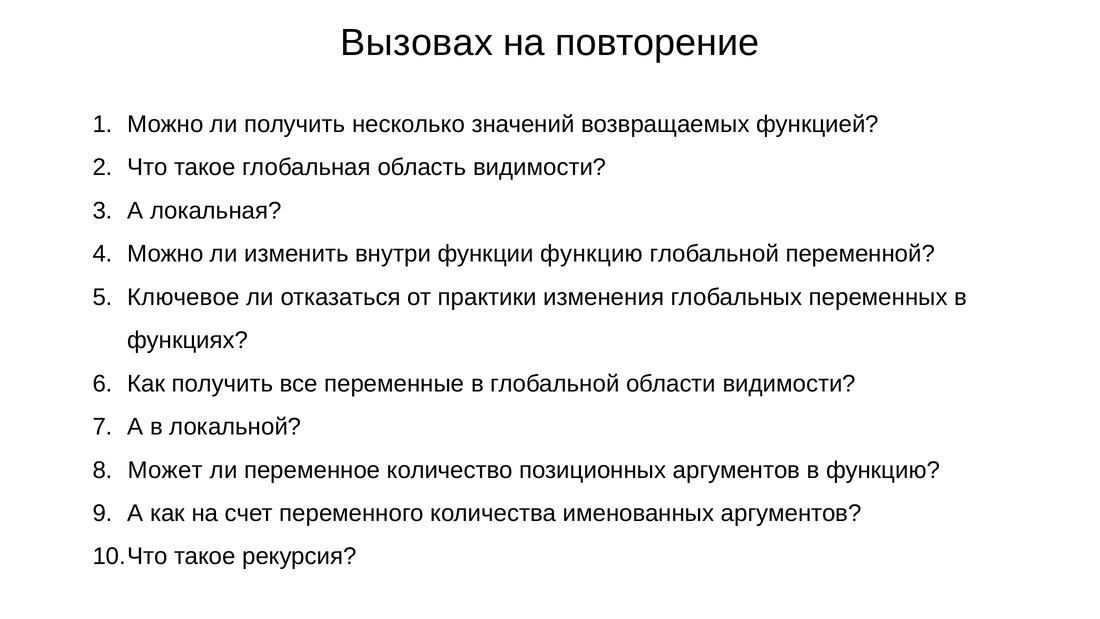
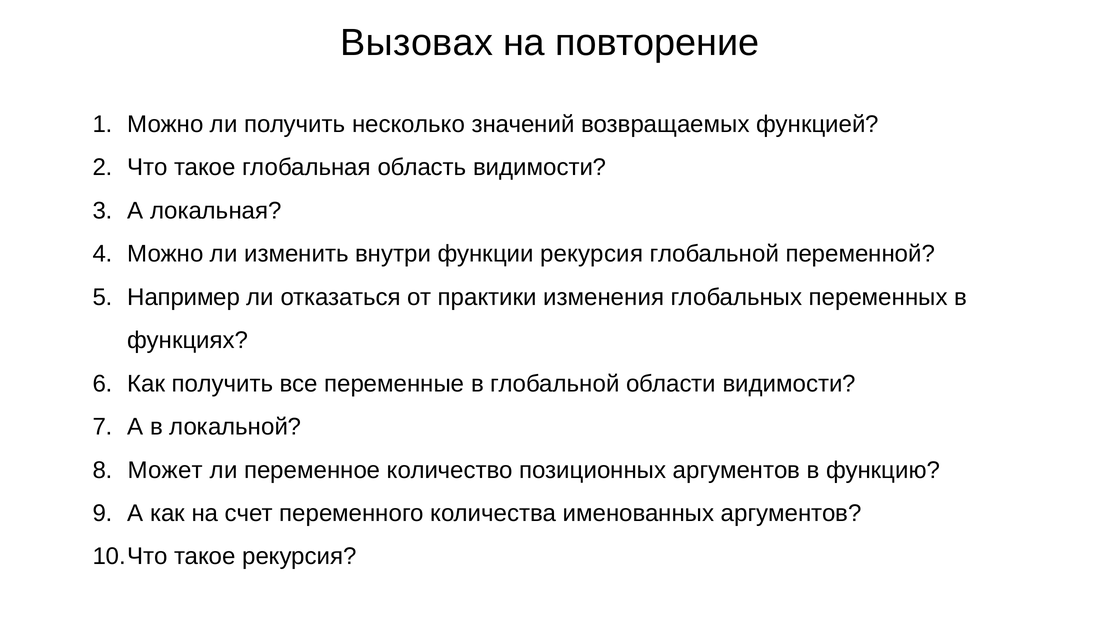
функции функцию: функцию -> рекурсия
Ключевое: Ключевое -> Например
